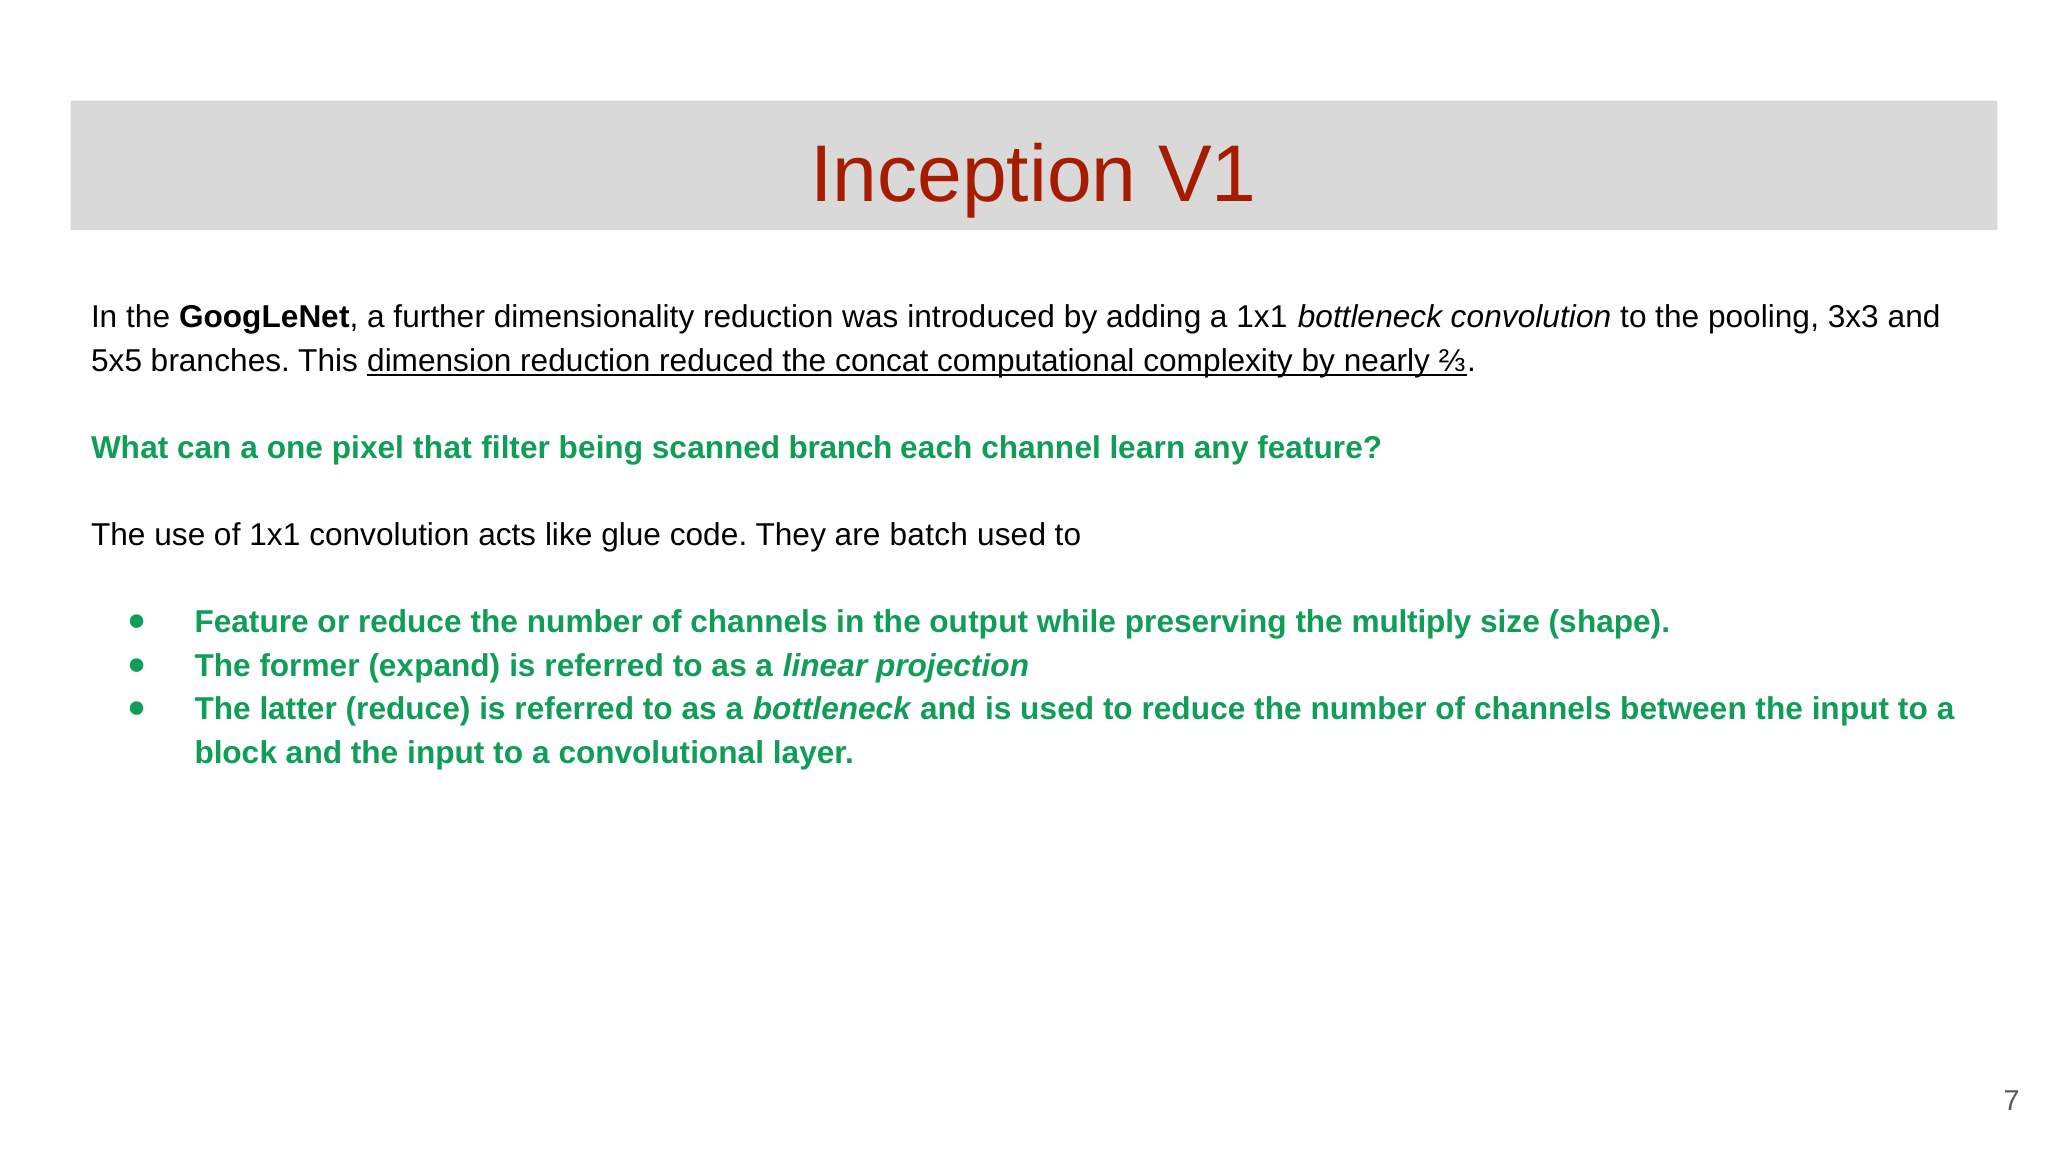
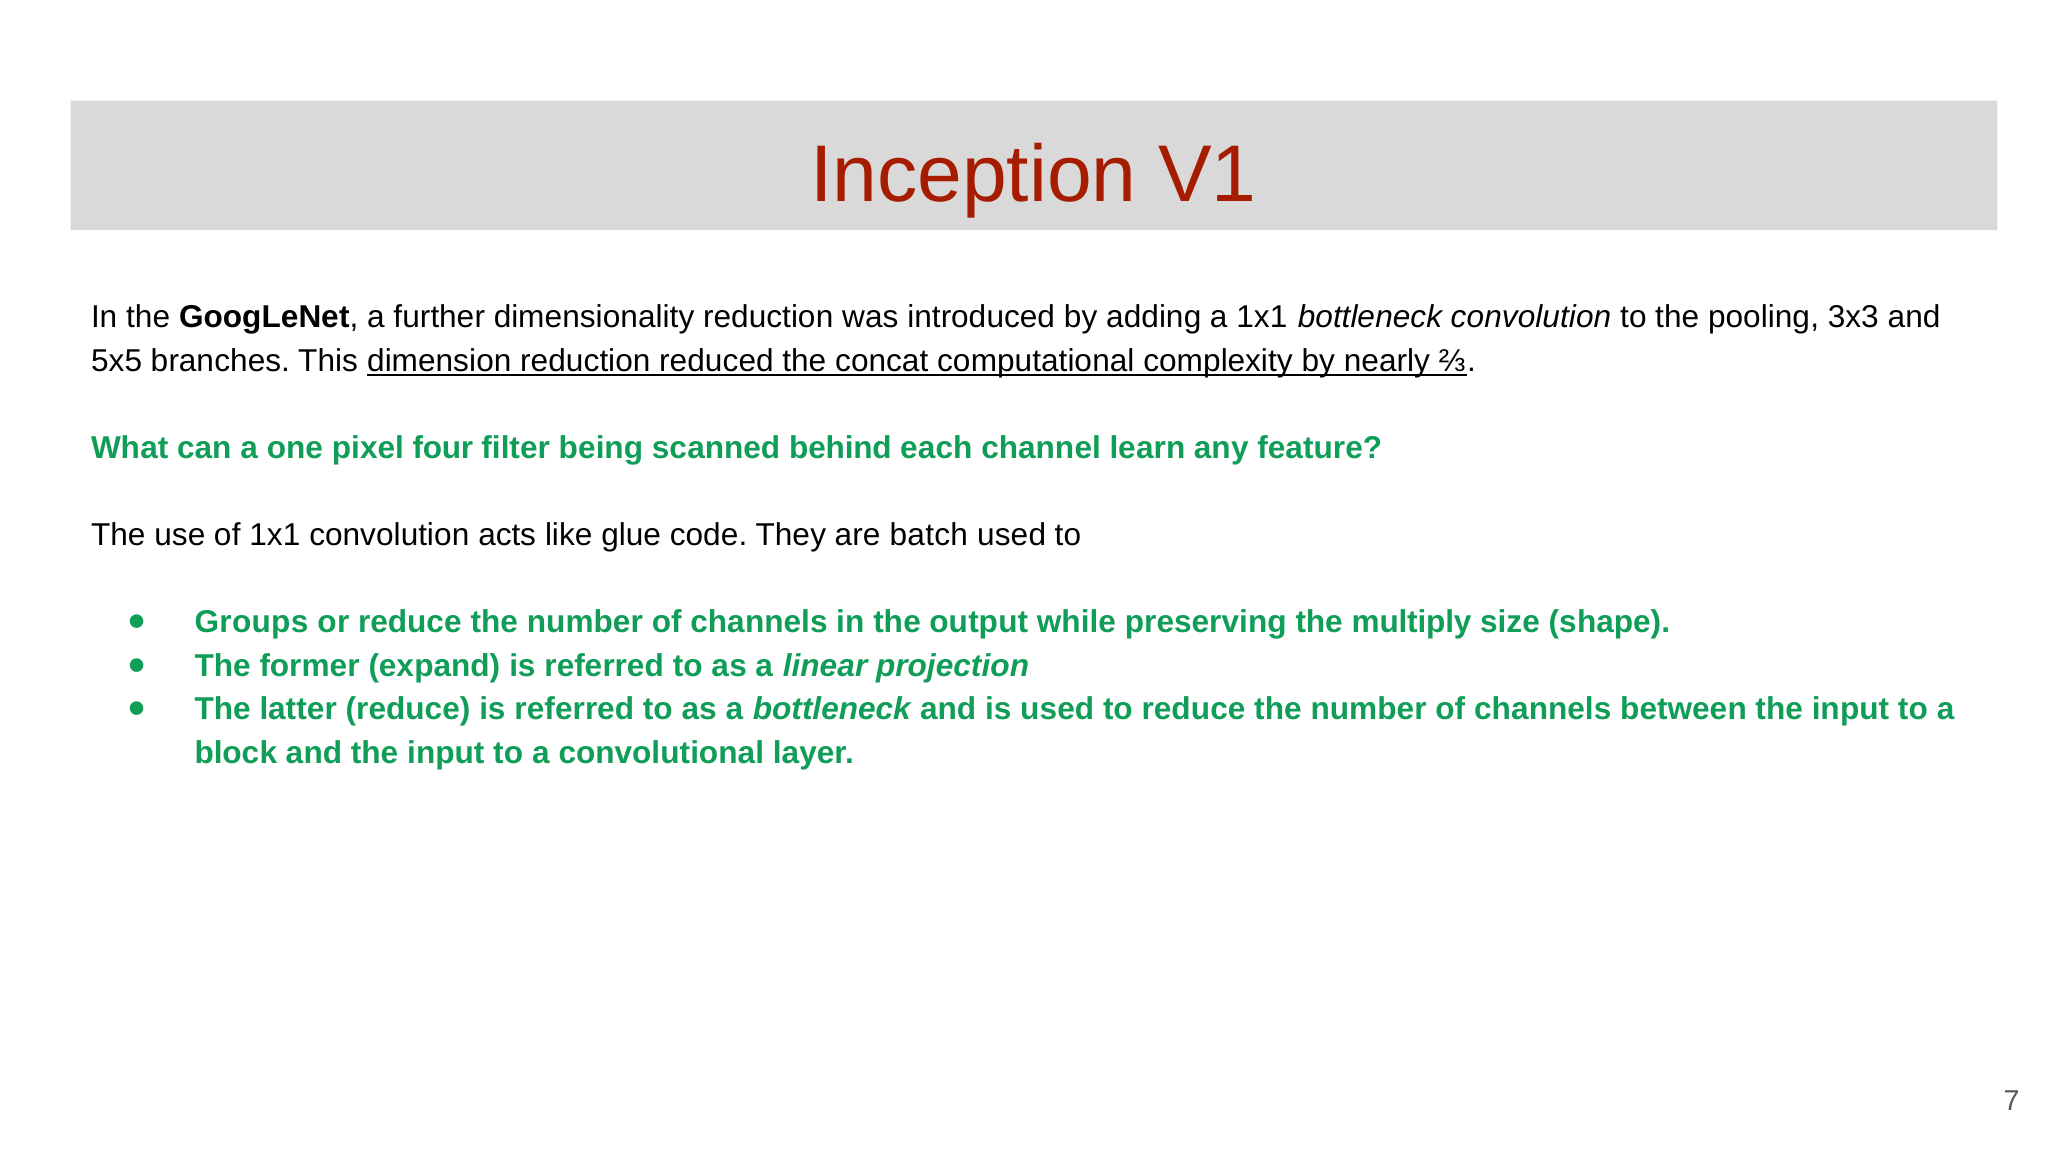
that: that -> four
branch: branch -> behind
Feature at (252, 622): Feature -> Groups
